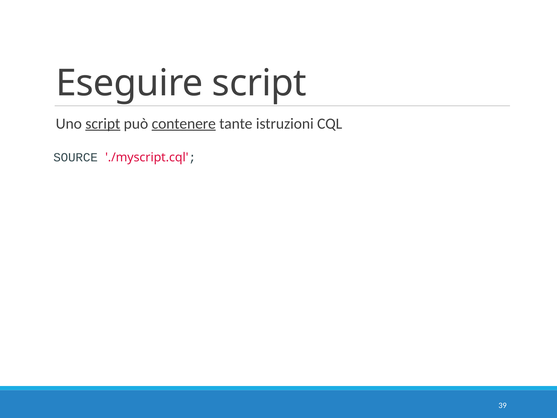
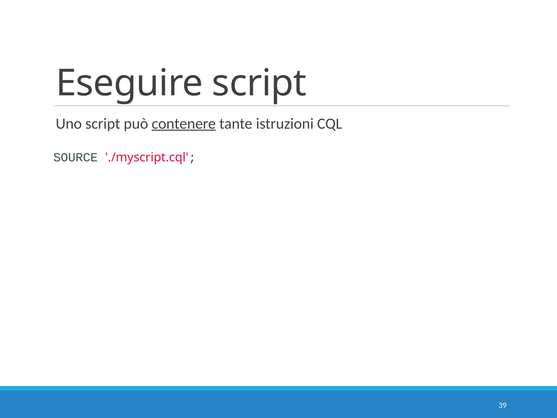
script at (103, 123) underline: present -> none
